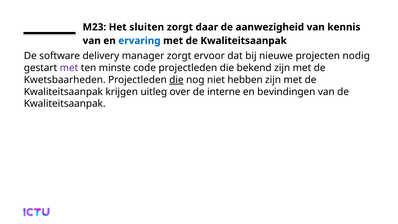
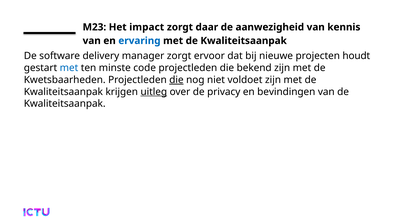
sluiten: sluiten -> impact
nodig: nodig -> houdt
met at (69, 68) colour: purple -> blue
hebben: hebben -> voldoet
uitleg underline: none -> present
interne: interne -> privacy
